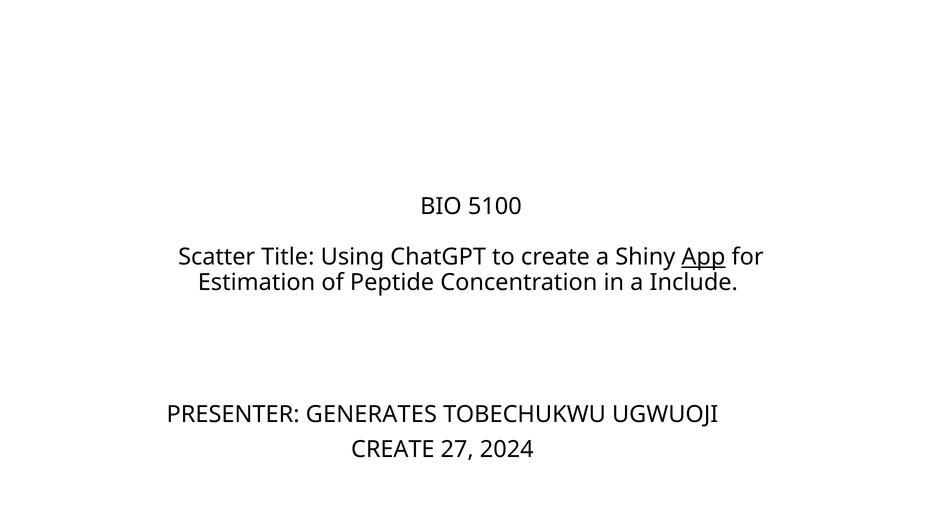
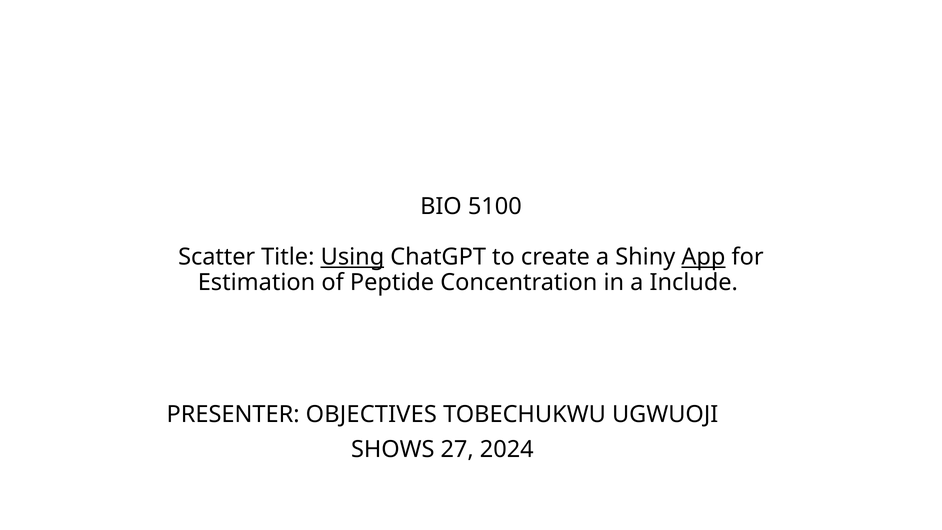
Using underline: none -> present
GENERATES: GENERATES -> OBJECTIVES
CREATE at (393, 450): CREATE -> SHOWS
